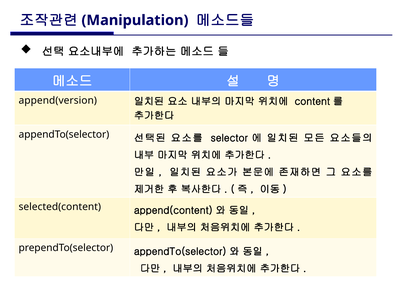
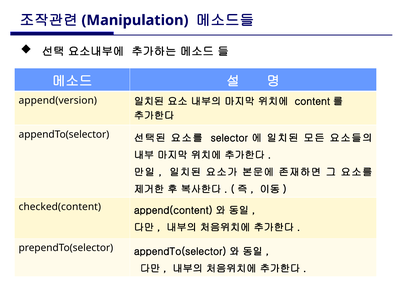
selected(content: selected(content -> checked(content
